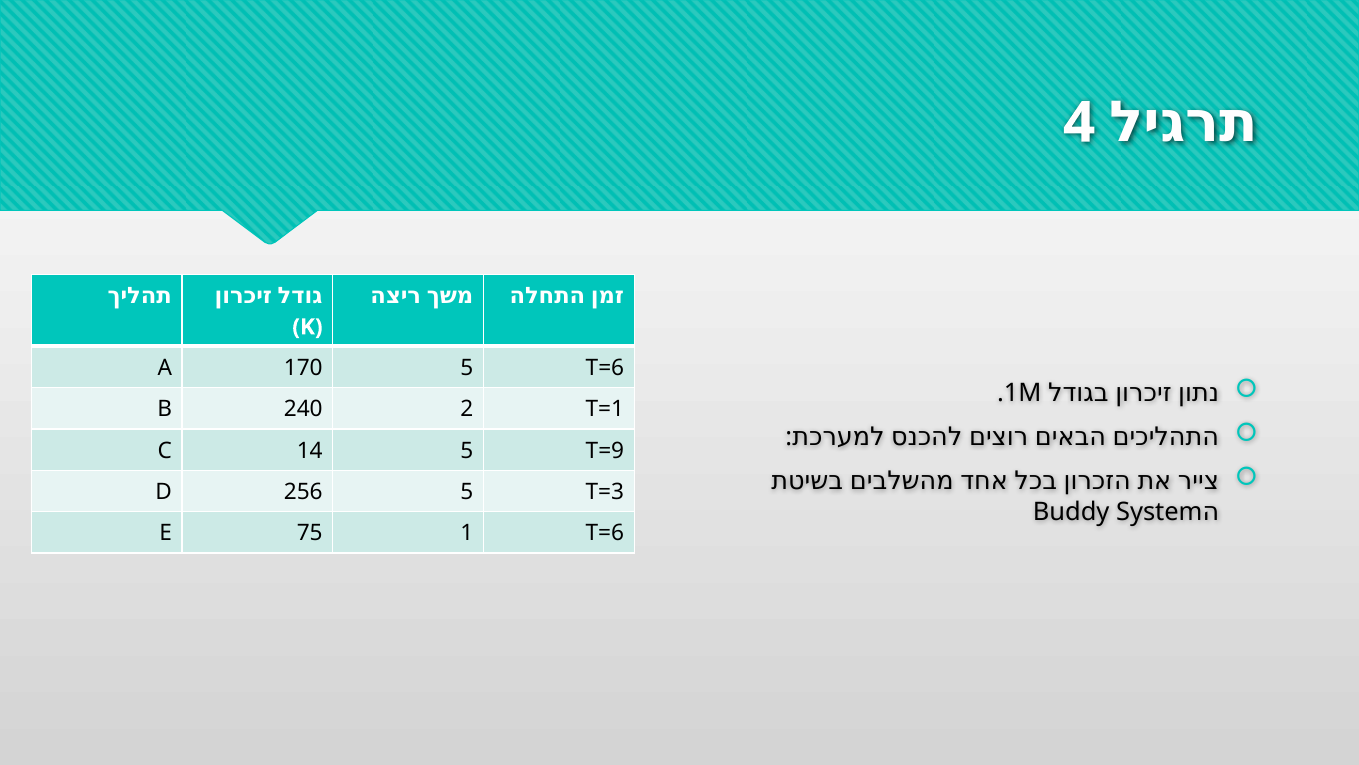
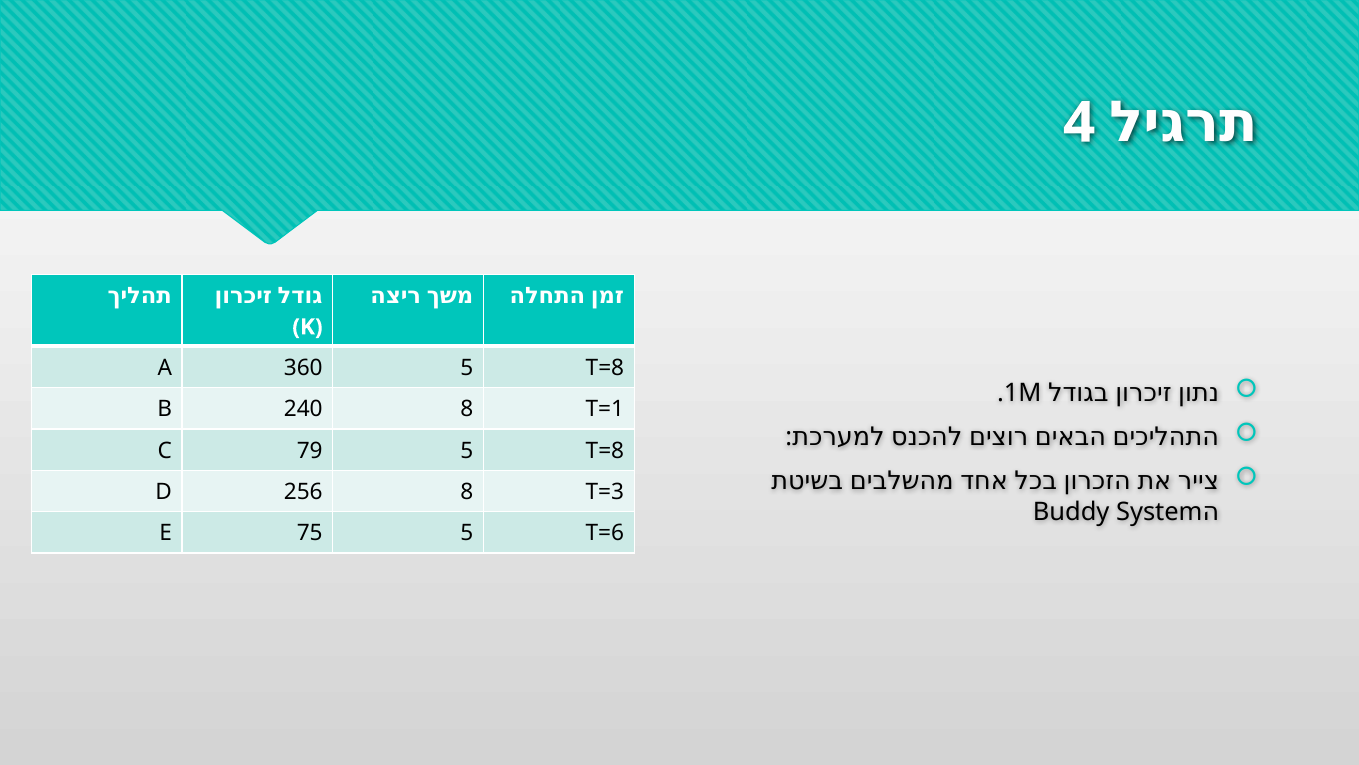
170: 170 -> 360
T=6 at (605, 368): T=6 -> T=8
240 2: 2 -> 8
14: 14 -> 79
T=9 at (605, 450): T=9 -> T=8
256 5: 5 -> 8
75 1: 1 -> 5
